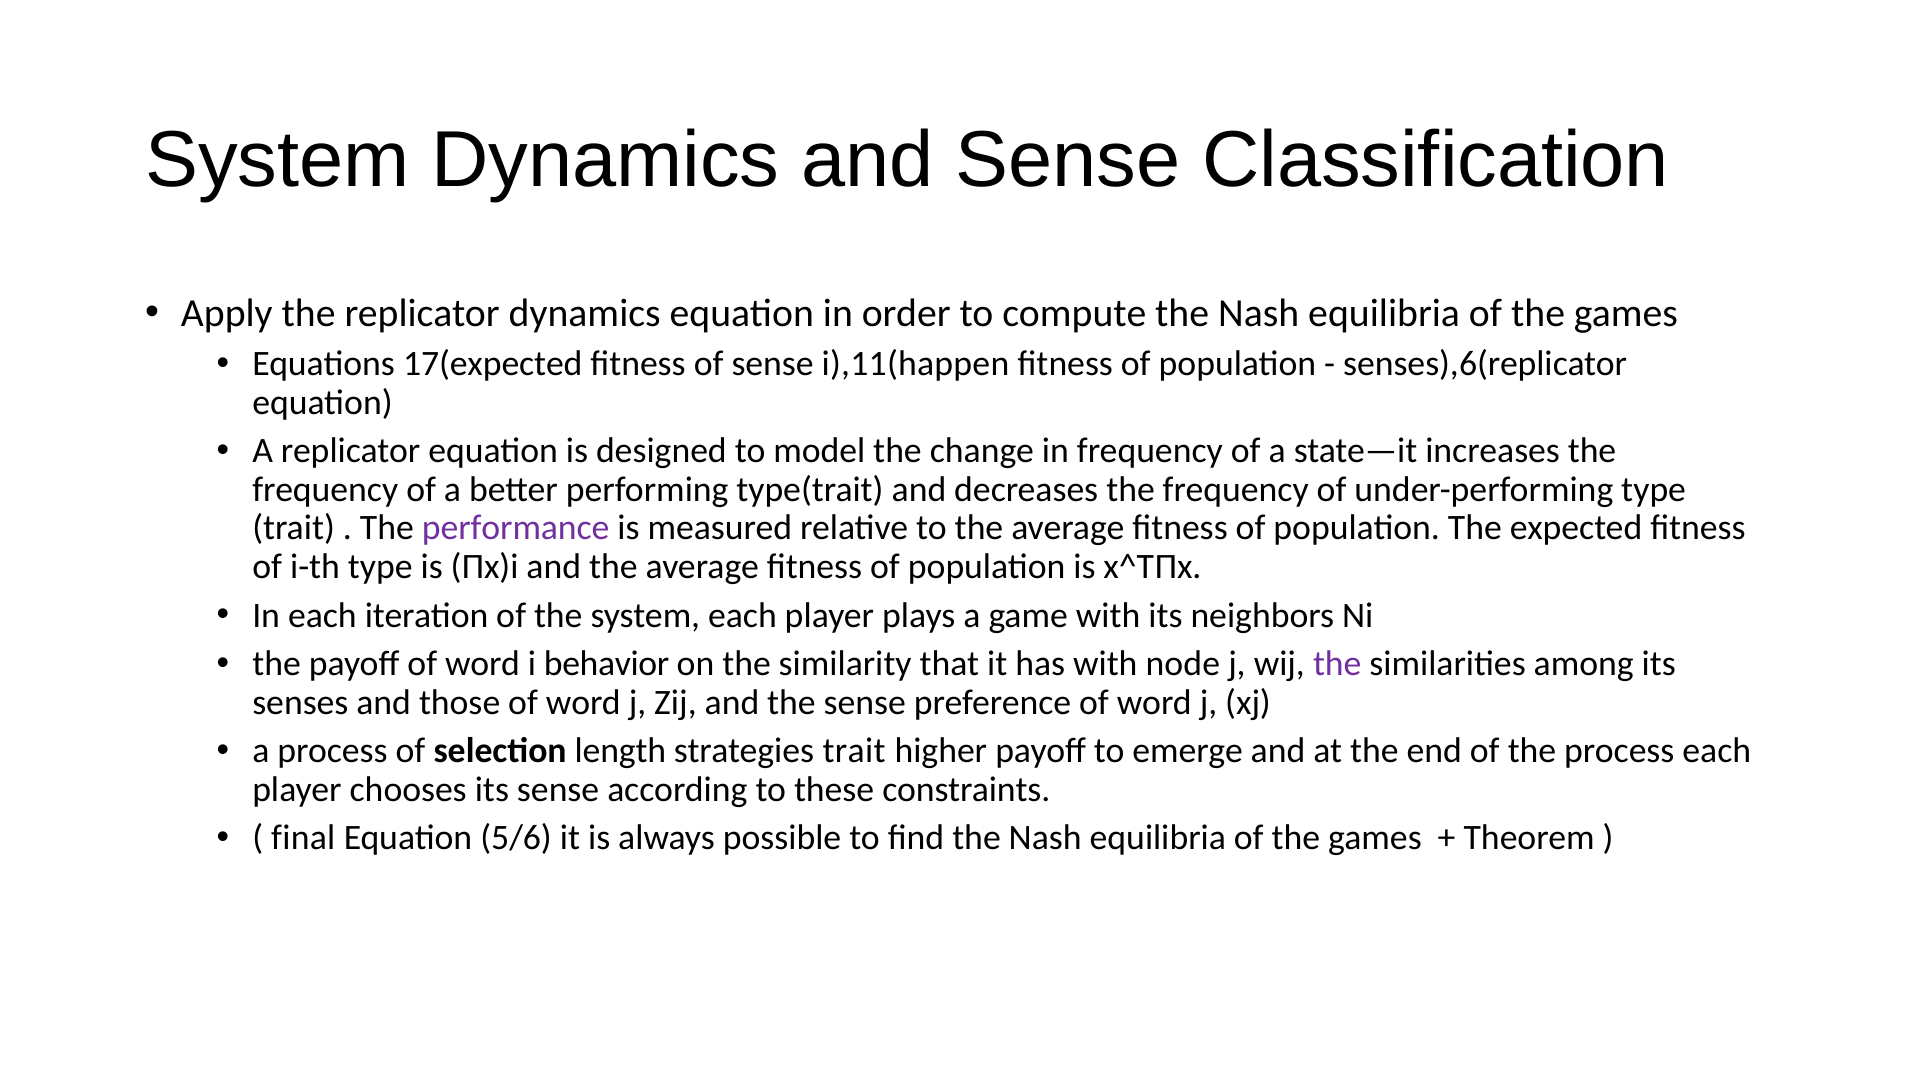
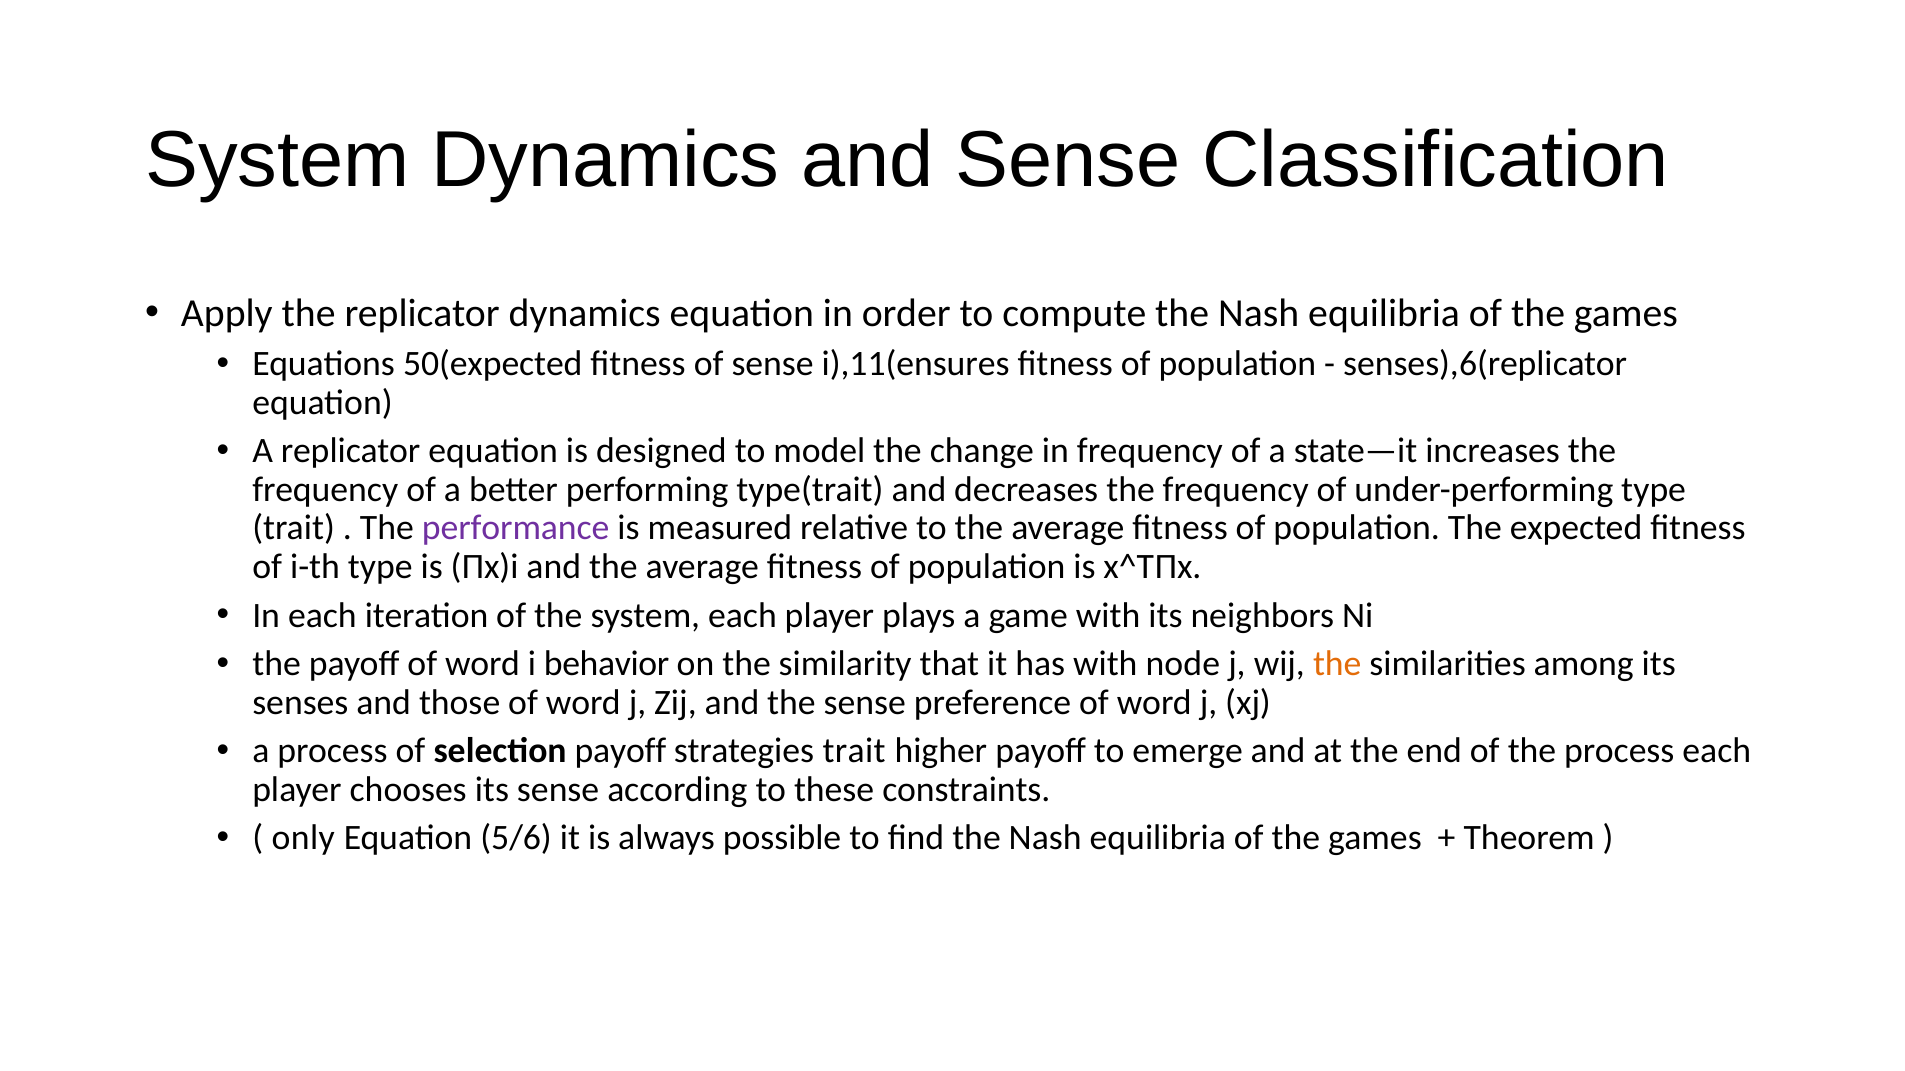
17(expected: 17(expected -> 50(expected
i),11(happen: i),11(happen -> i),11(ensures
the at (1337, 664) colour: purple -> orange
selection length: length -> payoff
final: final -> only
